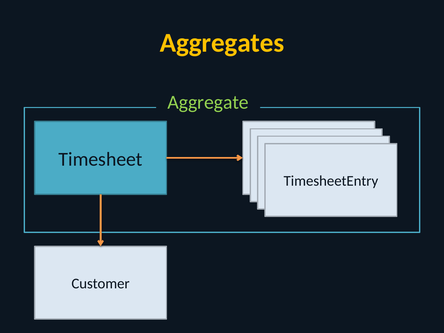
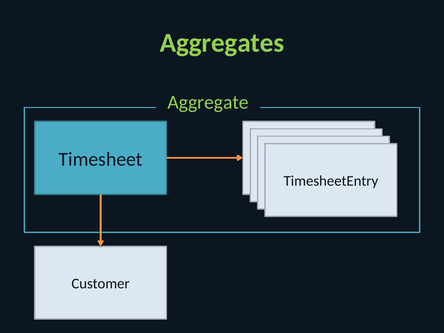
Aggregates colour: yellow -> light green
